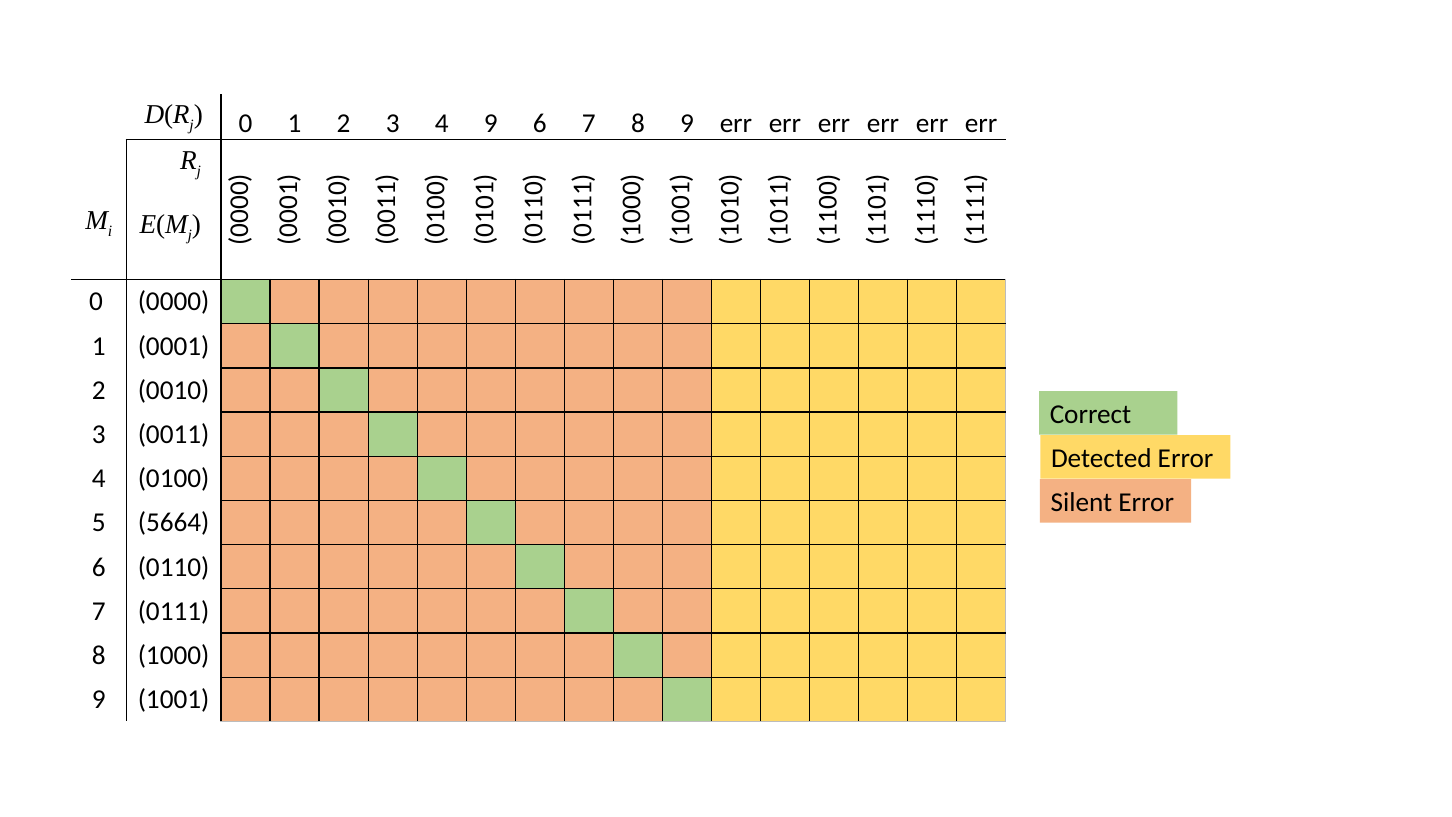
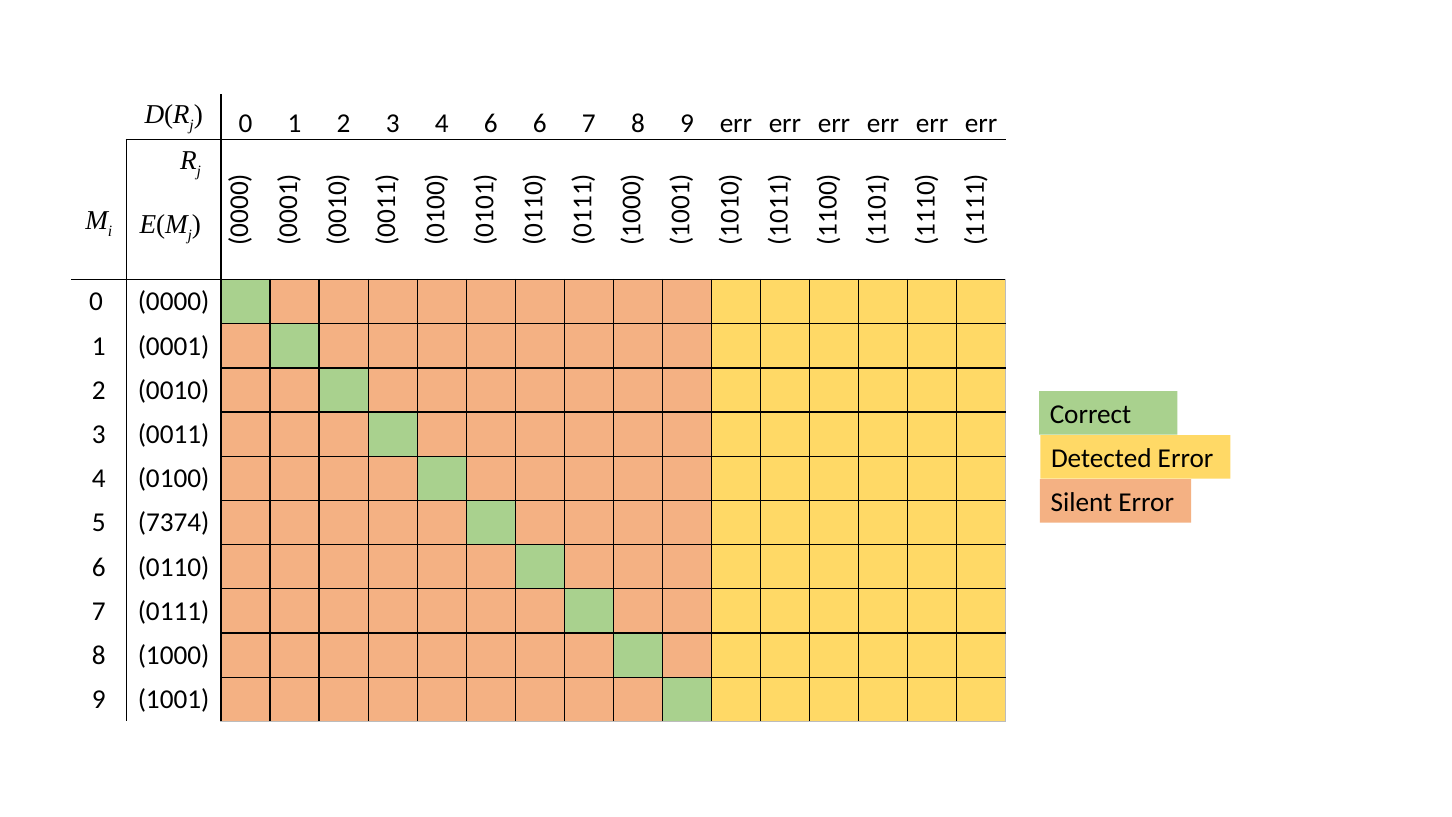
4 9: 9 -> 6
5664: 5664 -> 7374
